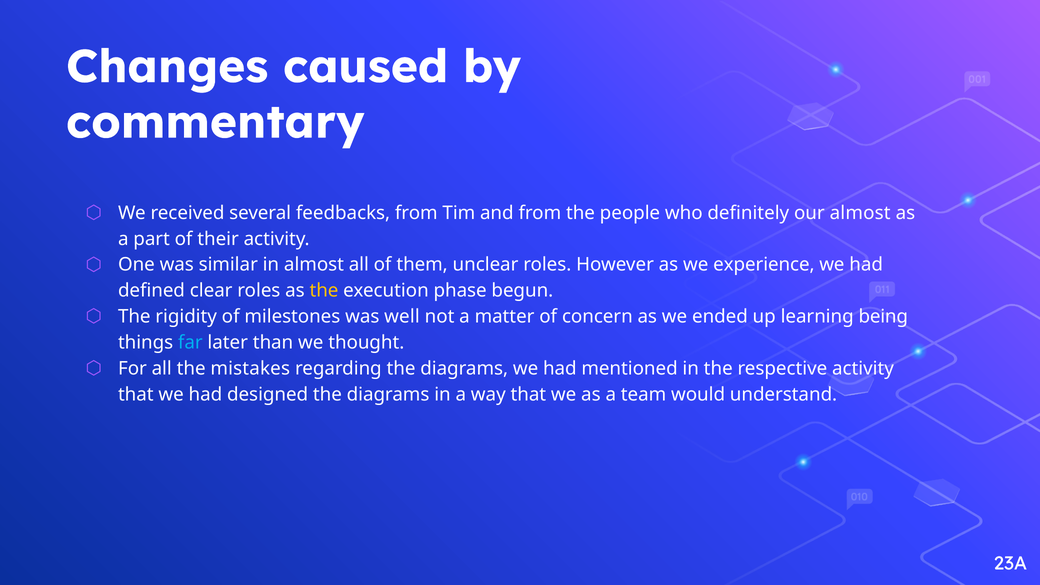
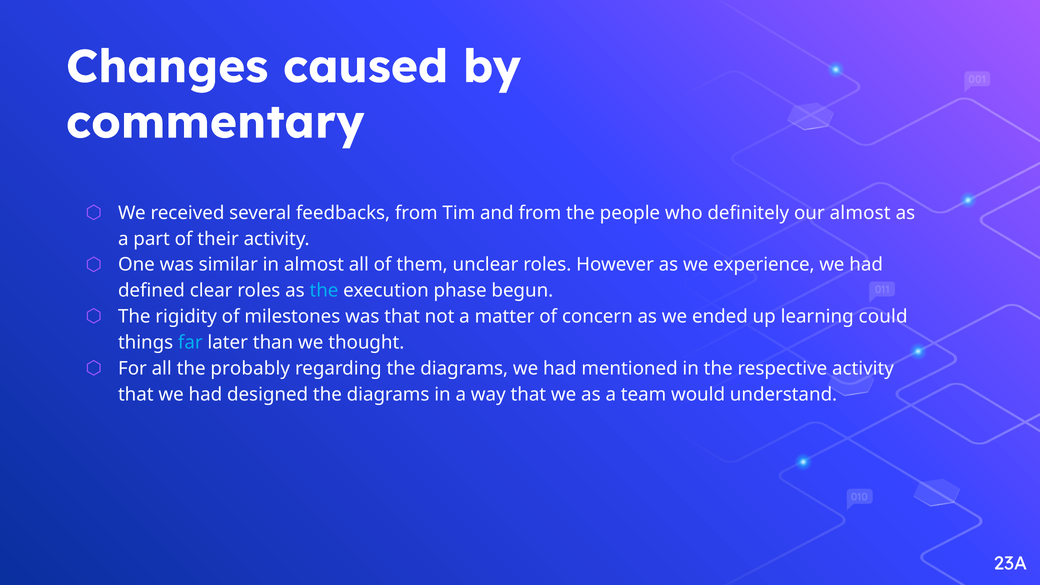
the at (324, 291) colour: yellow -> light blue
was well: well -> that
being: being -> could
mistakes: mistakes -> probably
